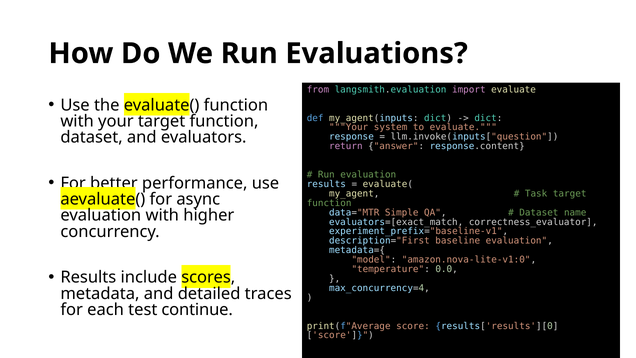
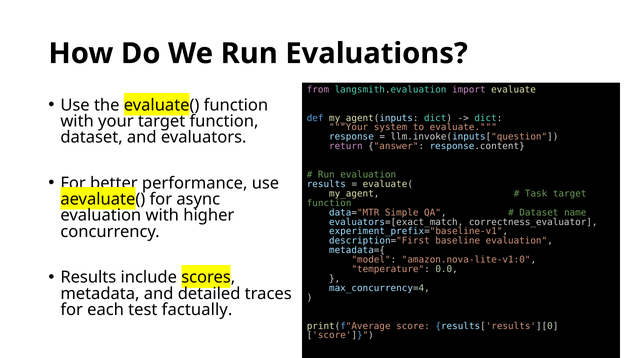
continue: continue -> factually
